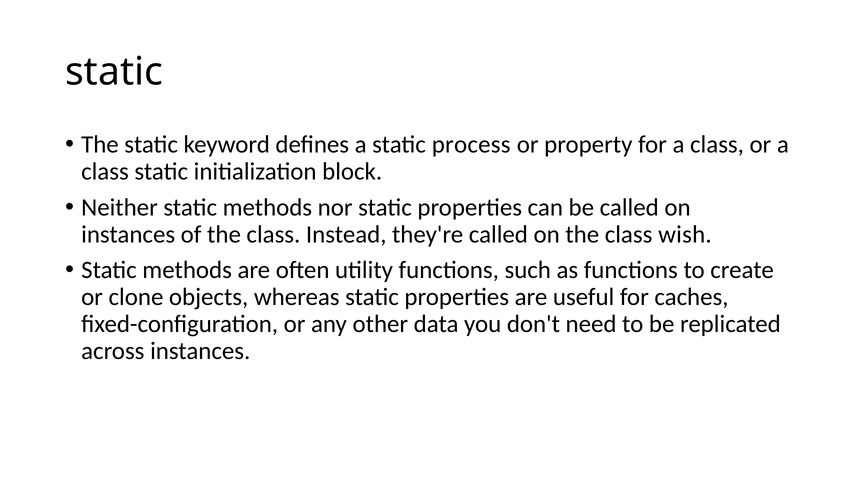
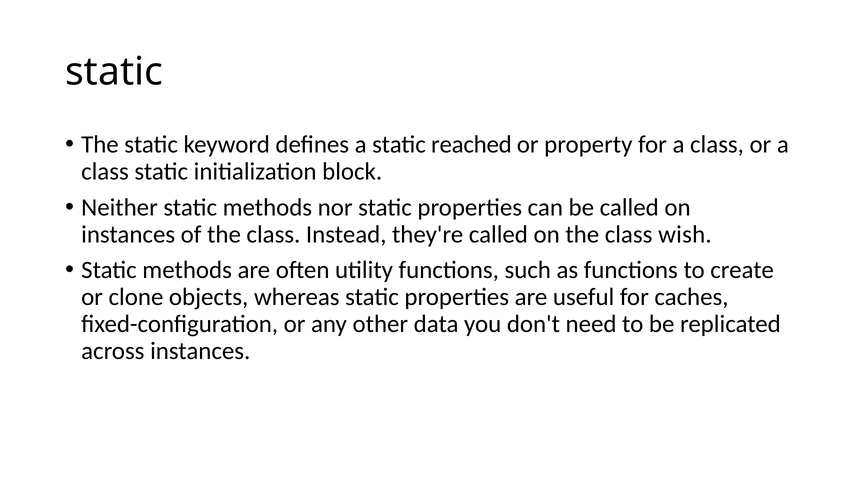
process: process -> reached
